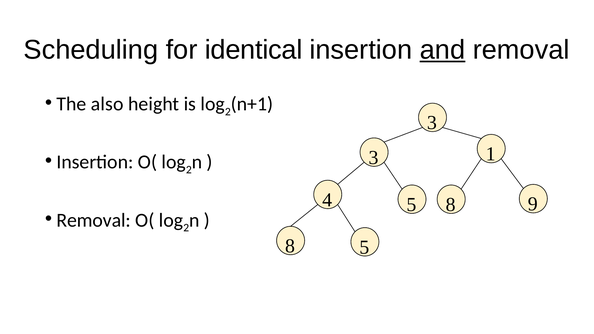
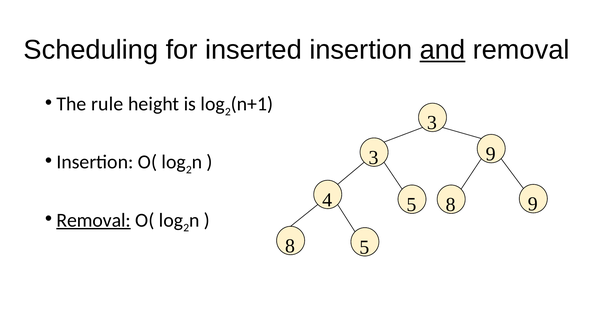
identical: identical -> inserted
also: also -> rule
3 1: 1 -> 9
Removal at (94, 220) underline: none -> present
